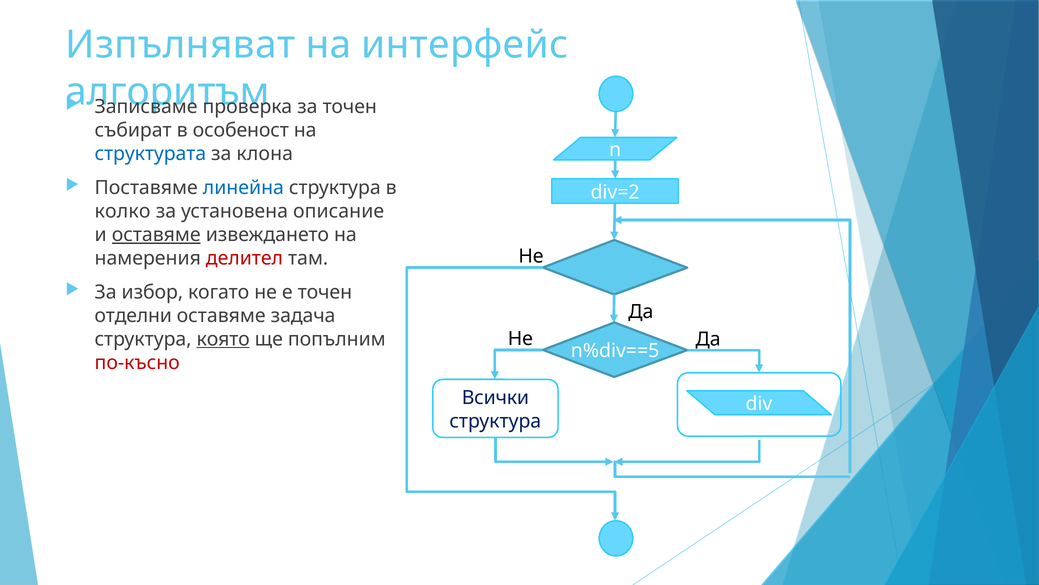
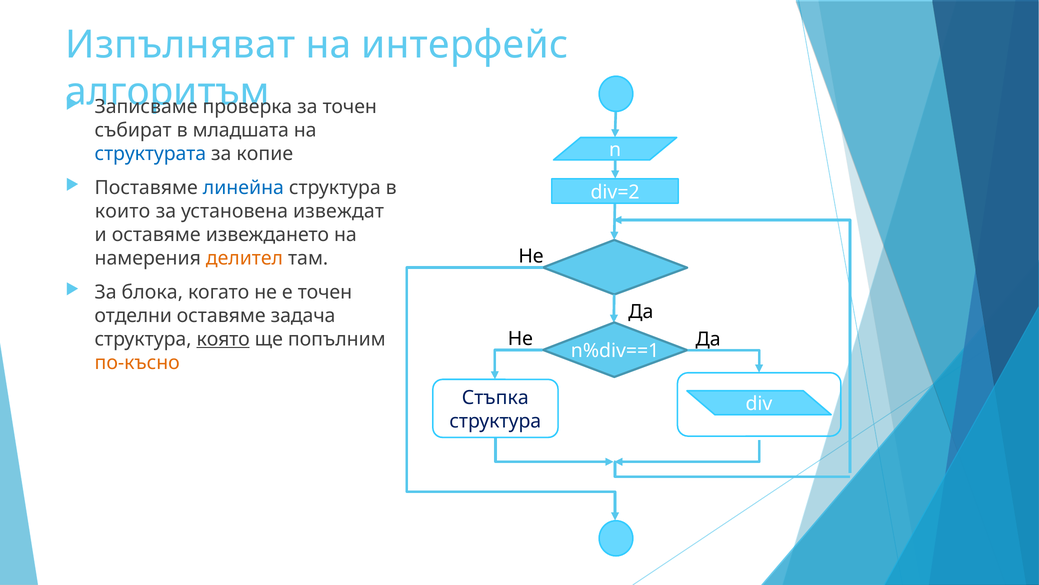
особеност: особеност -> младшата
клона: клона -> копие
колко: колко -> които
описание: описание -> извеждат
оставяме at (156, 235) underline: present -> none
делител colour: red -> orange
избор: избор -> блока
n%div==5: n%div==5 -> n%div==1
по-късно colour: red -> orange
Всички: Всички -> Стъпка
